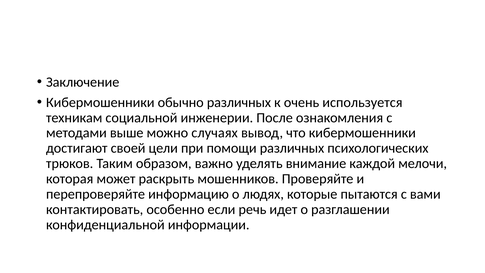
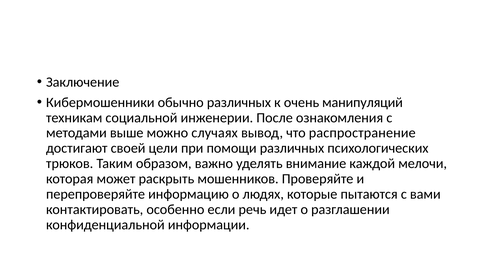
используется: используется -> манипуляций
что кибермошенники: кибермошенники -> распространение
